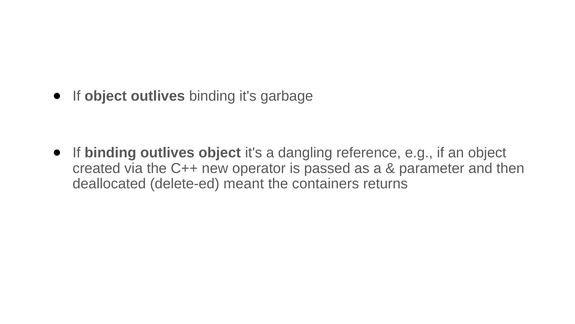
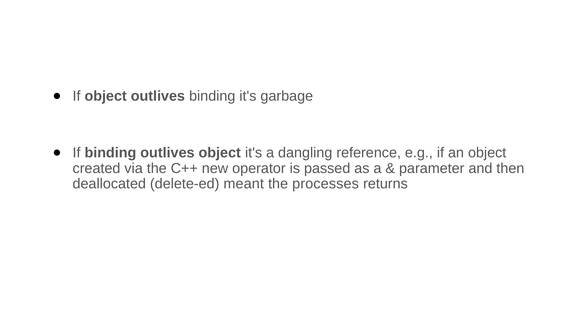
containers: containers -> processes
